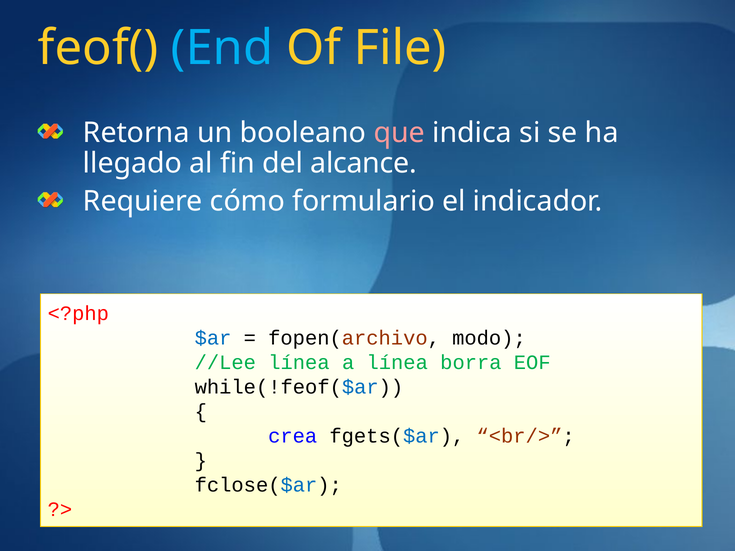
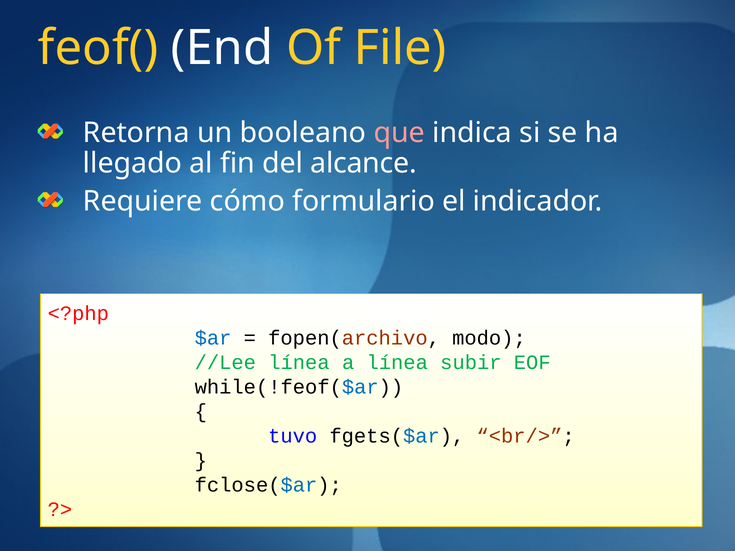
End colour: light blue -> white
borra: borra -> subir
crea: crea -> tuvo
